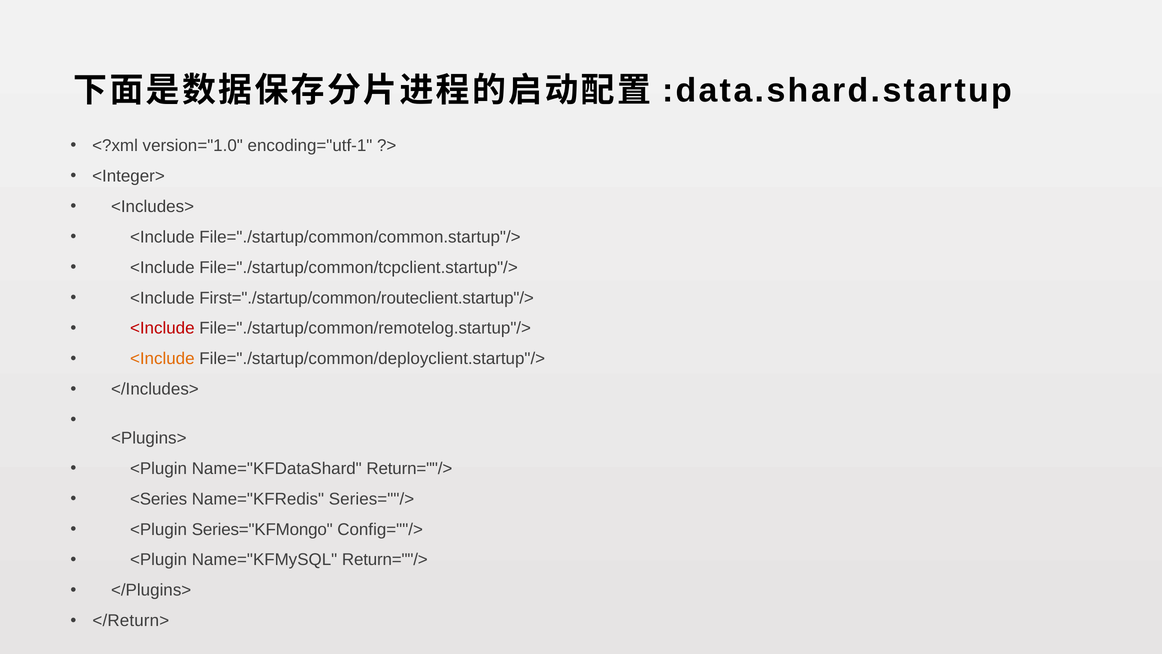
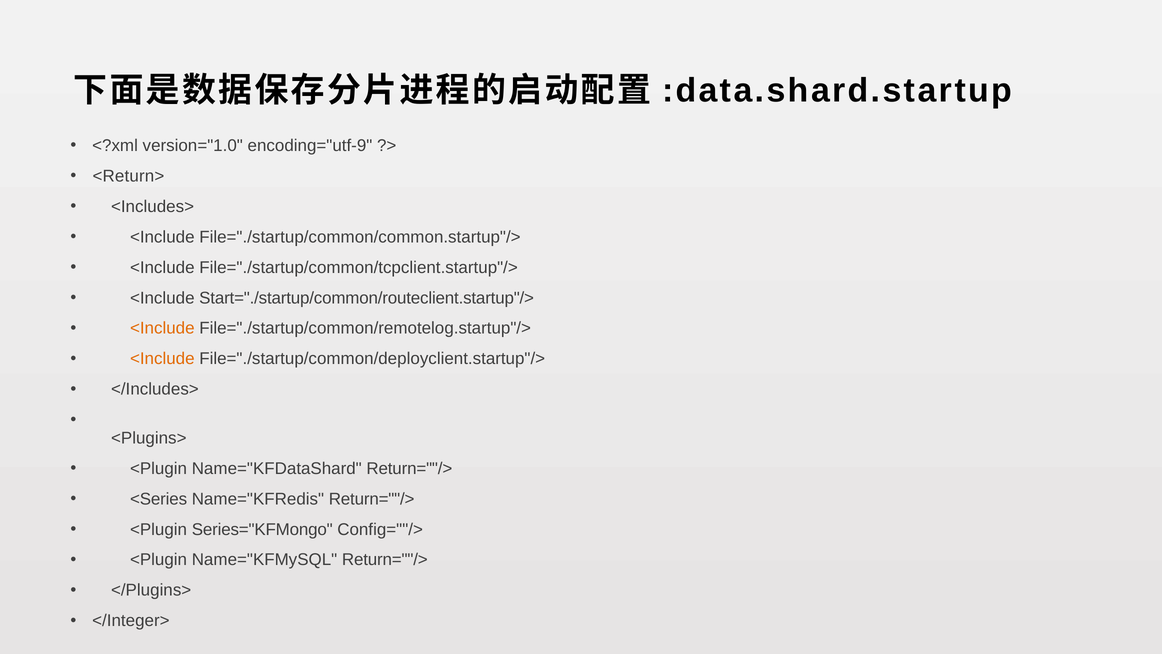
encoding="utf-1: encoding="utf-1 -> encoding="utf-9
<Integer>: <Integer> -> <Return>
First="./startup/common/routeclient.startup"/>: First="./startup/common/routeclient.startup"/> -> Start="./startup/common/routeclient.startup"/>
<Include at (162, 328) colour: red -> orange
Name="KFRedis Series=""/>: Series=""/> -> Return=""/>
</Return>: </Return> -> </Integer>
